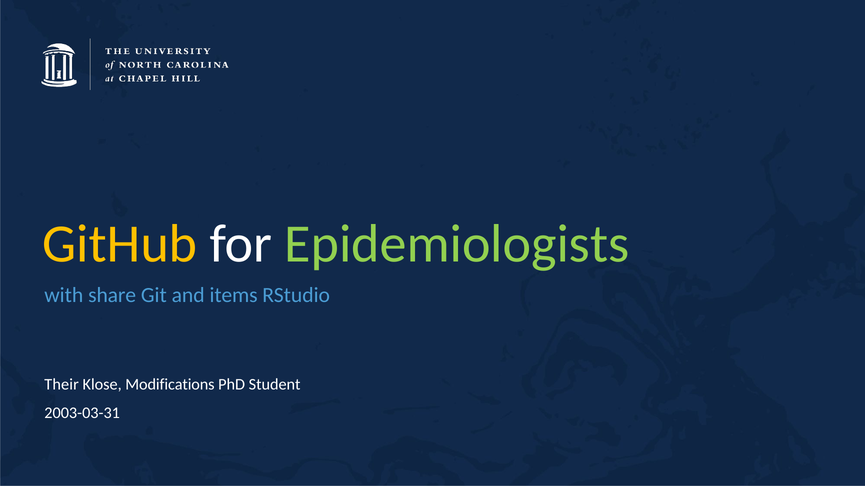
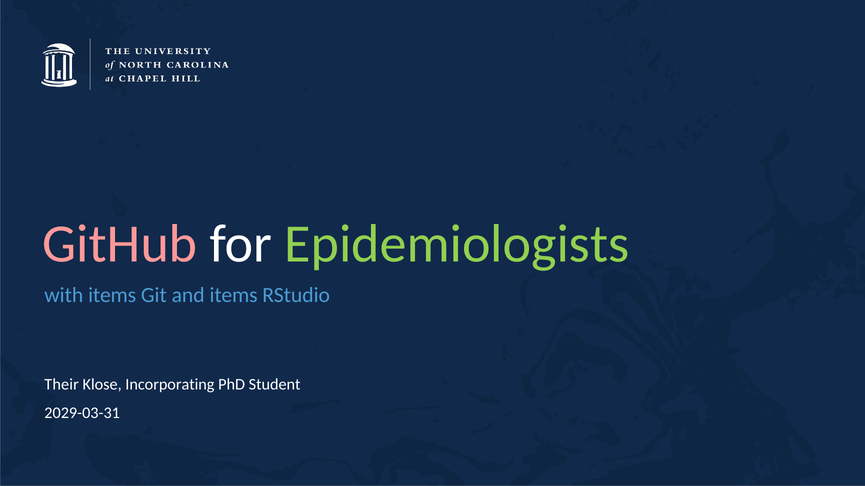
GitHub colour: yellow -> pink
with share: share -> items
Modifications: Modifications -> Incorporating
2003-03-31: 2003-03-31 -> 2029-03-31
